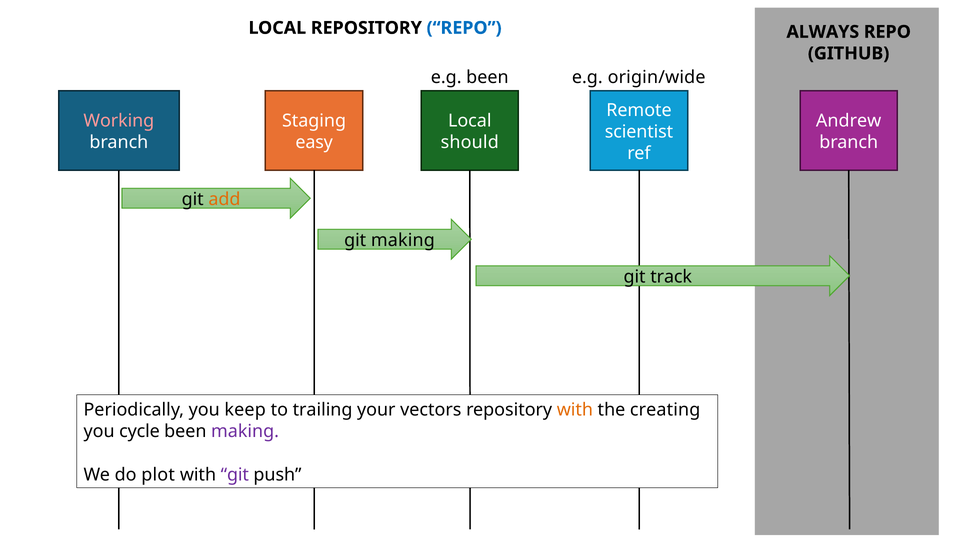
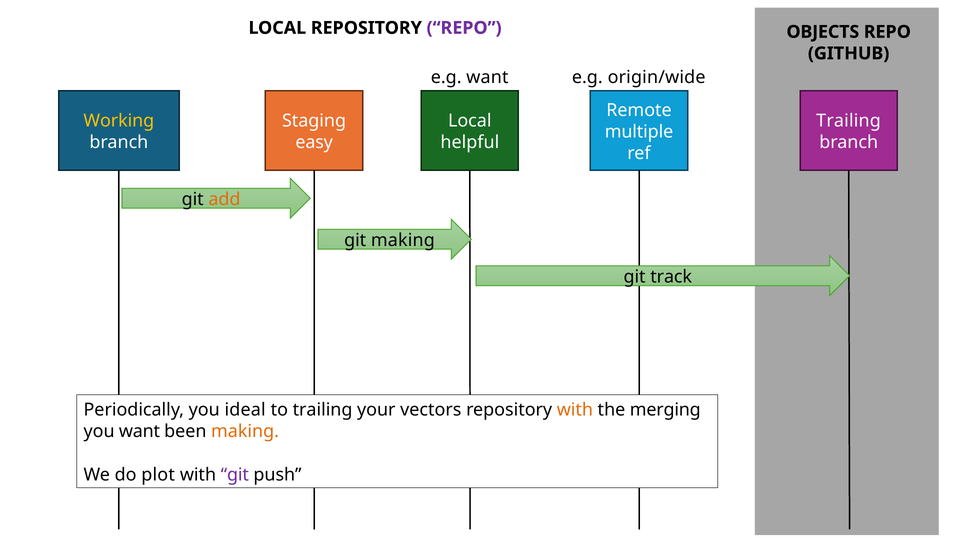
REPO at (464, 28) colour: blue -> purple
ALWAYS: ALWAYS -> OBJECTS
e.g been: been -> want
Andrew at (849, 121): Andrew -> Trailing
Working colour: pink -> yellow
scientist: scientist -> multiple
should: should -> helpful
keep: keep -> ideal
creating: creating -> merging
you cycle: cycle -> want
making at (245, 431) colour: purple -> orange
